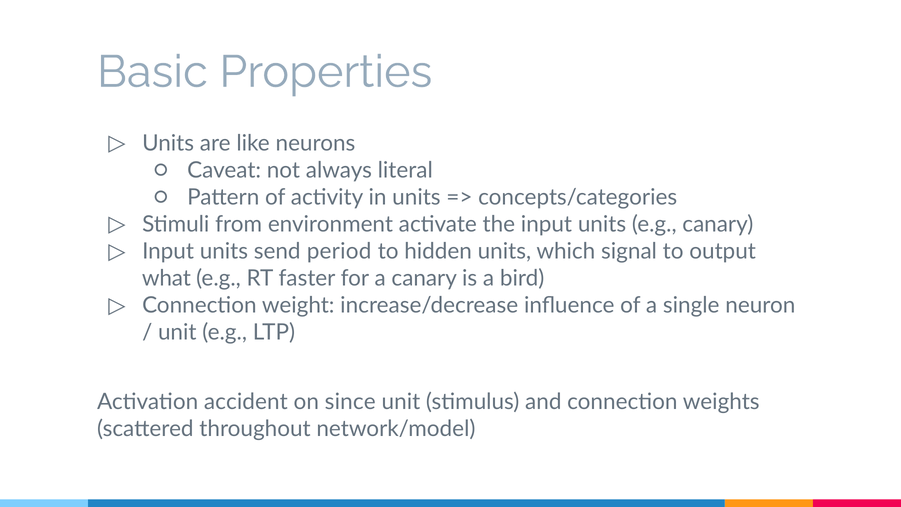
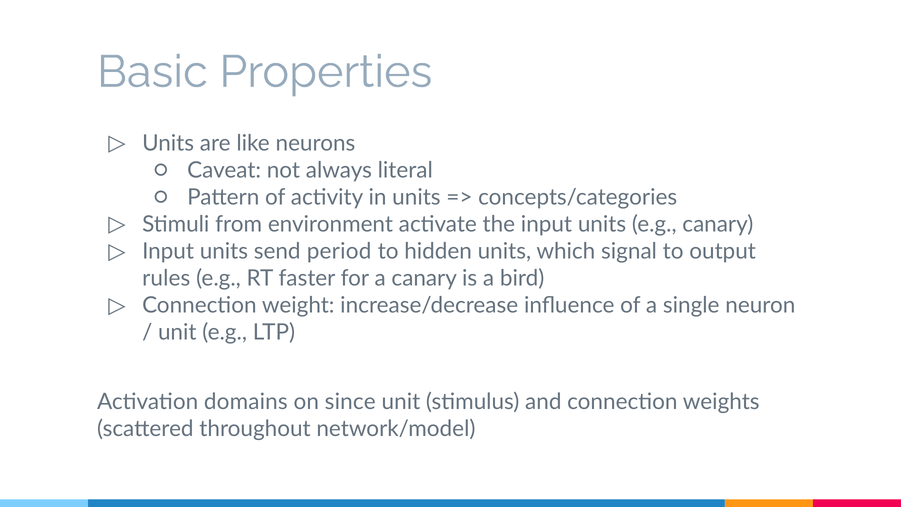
what: what -> rules
accident: accident -> domains
